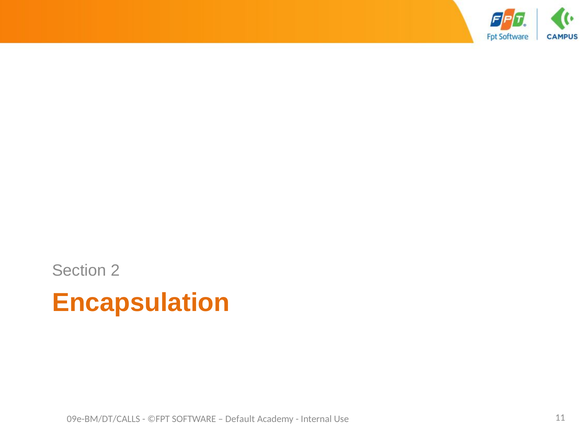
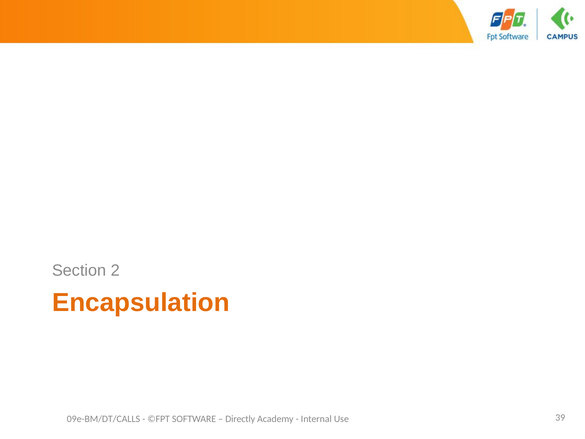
Default: Default -> Directly
11: 11 -> 39
